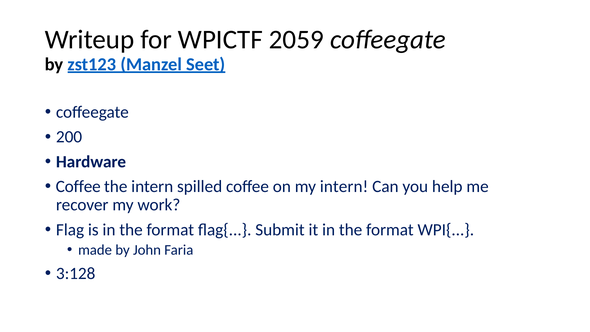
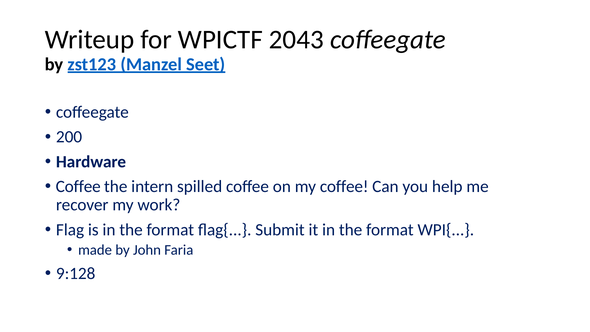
2059: 2059 -> 2043
my intern: intern -> coffee
3:128: 3:128 -> 9:128
